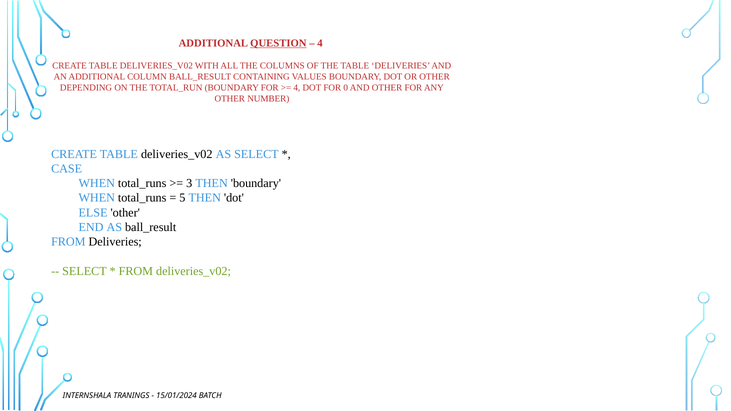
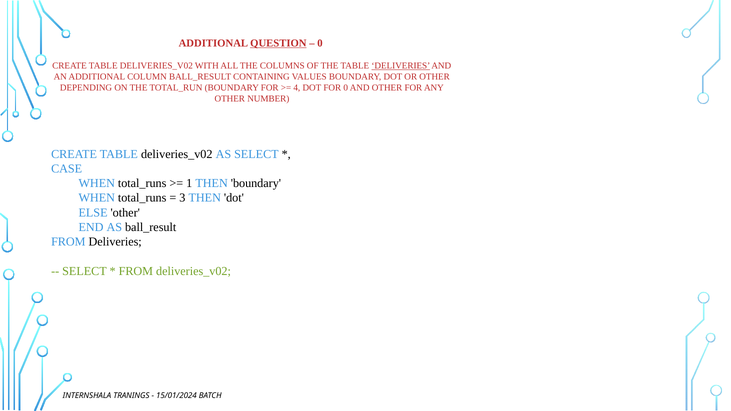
4 at (320, 43): 4 -> 0
DELIVERIES at (401, 66) underline: none -> present
3: 3 -> 1
5: 5 -> 3
